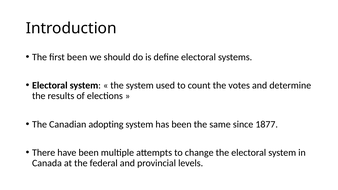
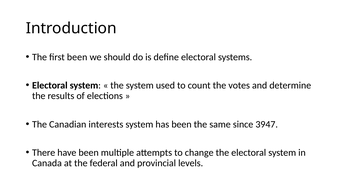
adopting: adopting -> interests
1877: 1877 -> 3947
